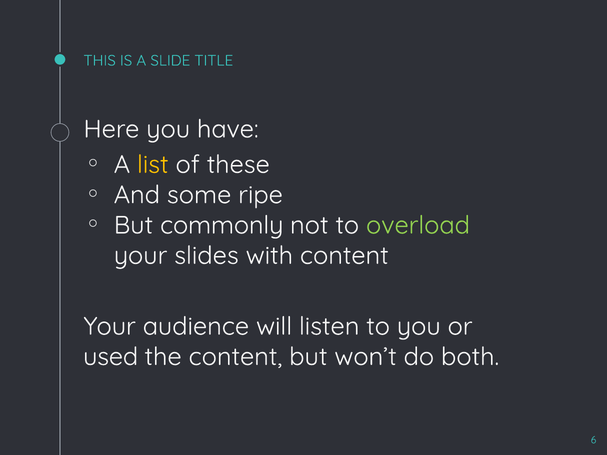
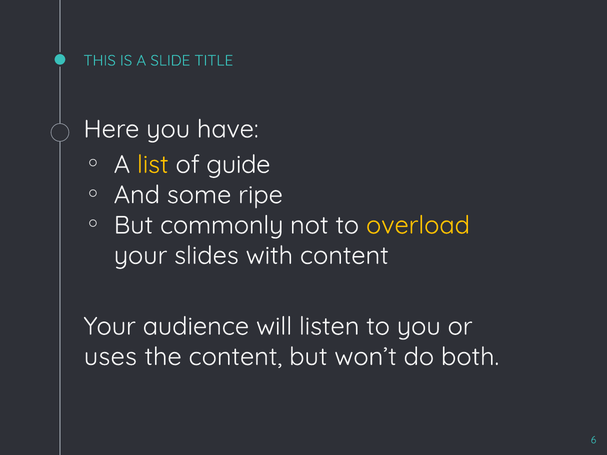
these: these -> guide
overload colour: light green -> yellow
used: used -> uses
